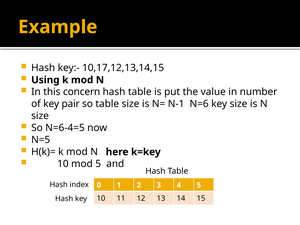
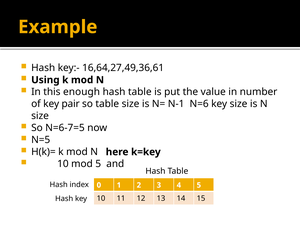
10,17,12,13,14,15: 10,17,12,13,14,15 -> 16,64,27,49,36,61
concern: concern -> enough
N=6-4=5: N=6-4=5 -> N=6-7=5
